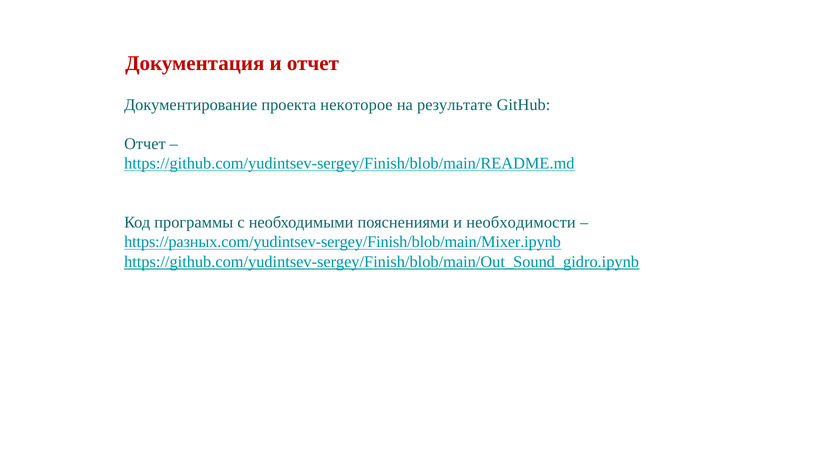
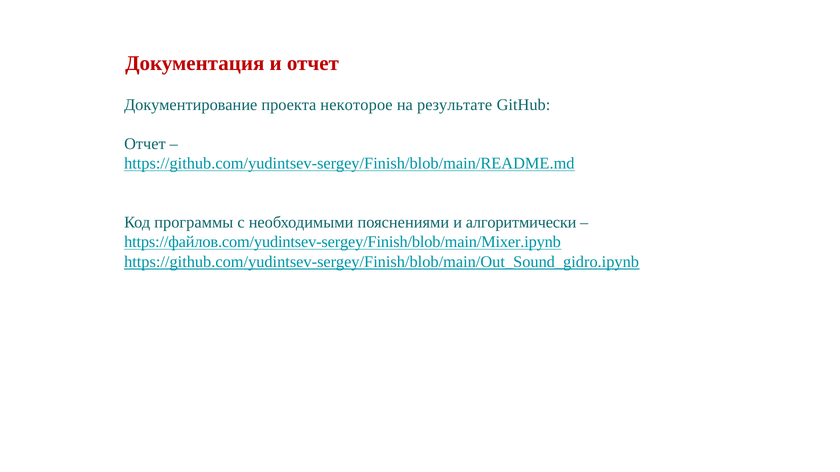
необходимости: необходимости -> алгоритмически
https://разных.com/yudintsev-sergey/Finish/blob/main/Mixer.ipynb: https://разных.com/yudintsev-sergey/Finish/blob/main/Mixer.ipynb -> https://файлов.com/yudintsev-sergey/Finish/blob/main/Mixer.ipynb
